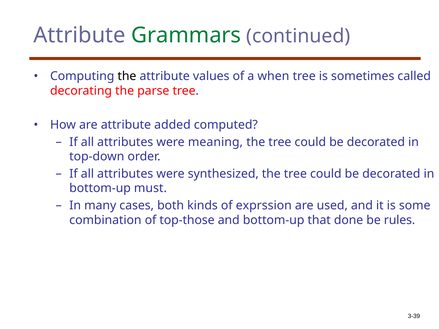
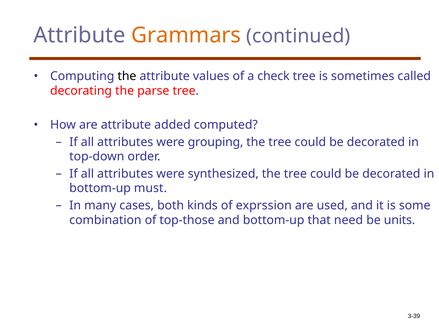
Grammars colour: green -> orange
when: when -> check
meaning: meaning -> grouping
done: done -> need
rules: rules -> units
